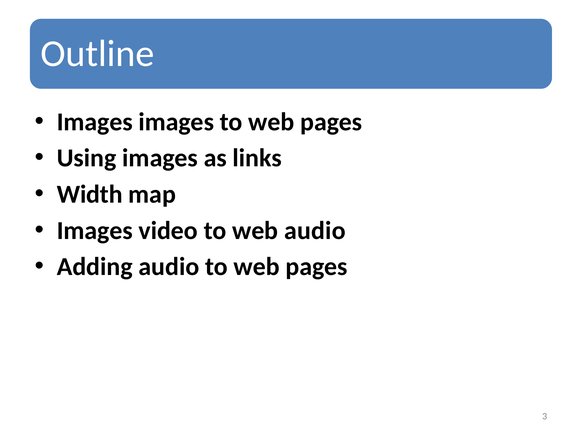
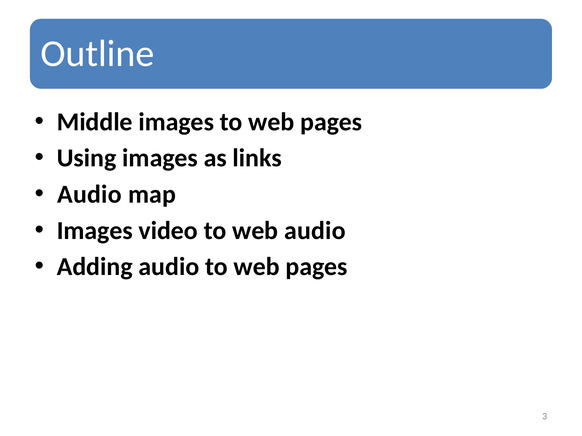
Images at (95, 122): Images -> Middle
Width at (90, 195): Width -> Audio
